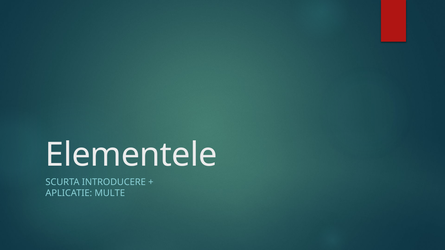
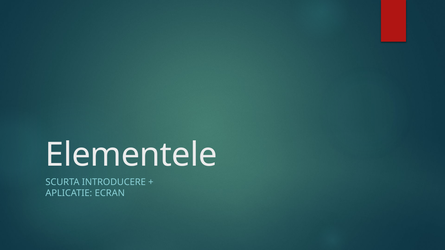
MULTE: MULTE -> ECRAN
